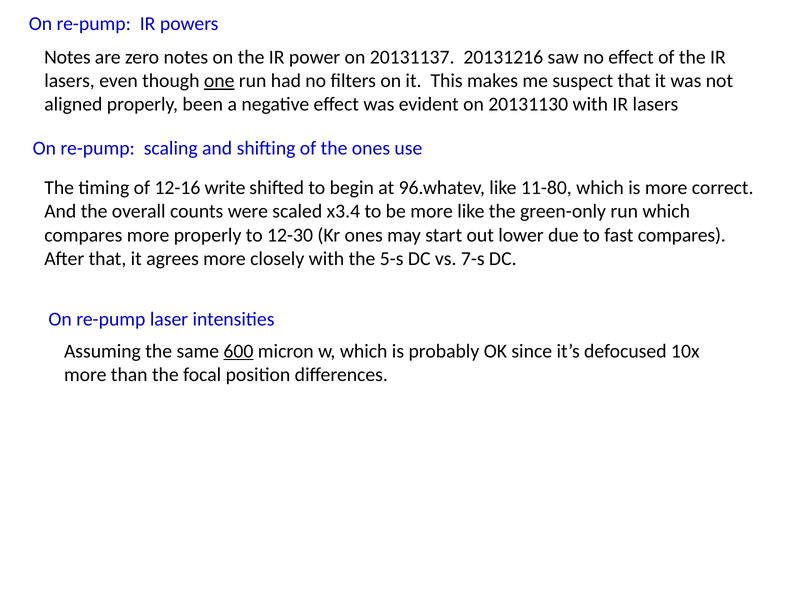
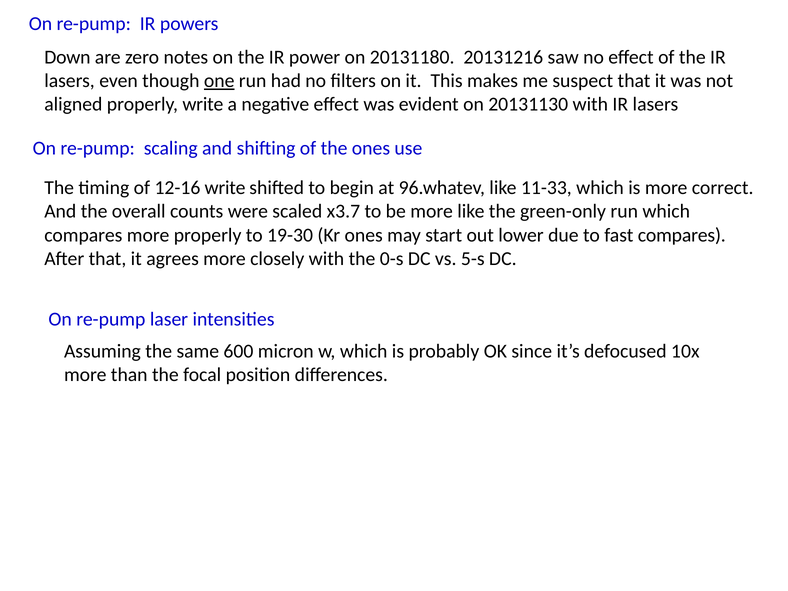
Notes at (67, 57): Notes -> Down
20131137: 20131137 -> 20131180
properly been: been -> write
11-80: 11-80 -> 11-33
x3.4: x3.4 -> x3.7
12-30: 12-30 -> 19-30
5-s: 5-s -> 0-s
7-s: 7-s -> 5-s
600 underline: present -> none
